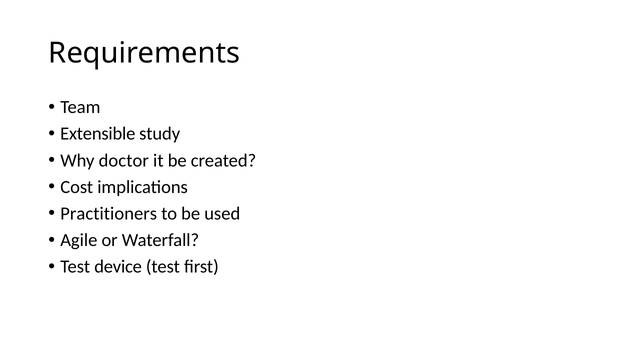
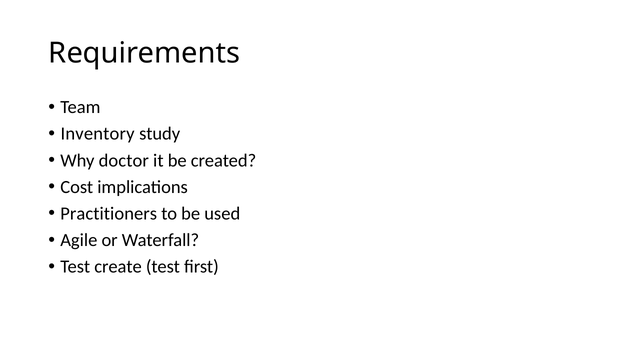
Extensible: Extensible -> Inventory
device: device -> create
